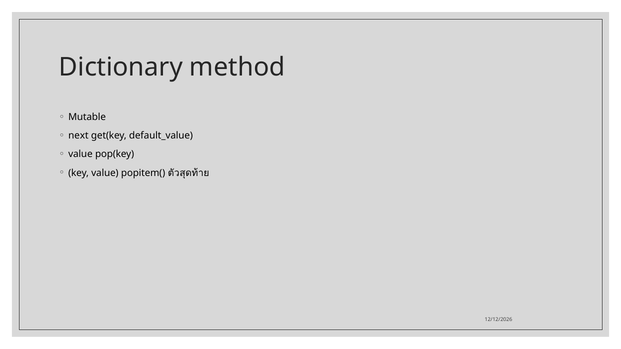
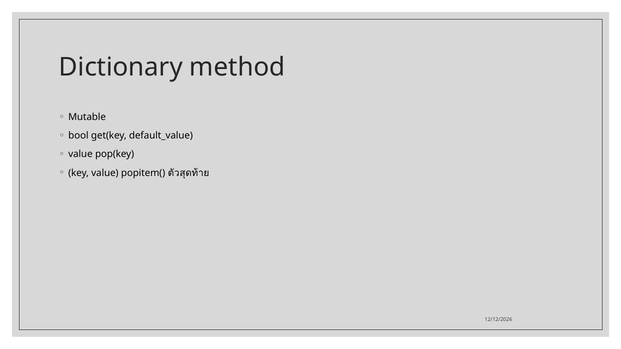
next: next -> bool
